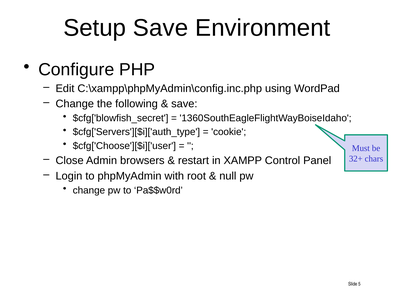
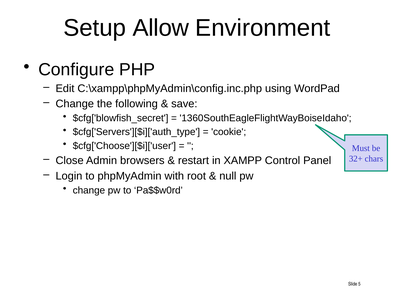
Setup Save: Save -> Allow
